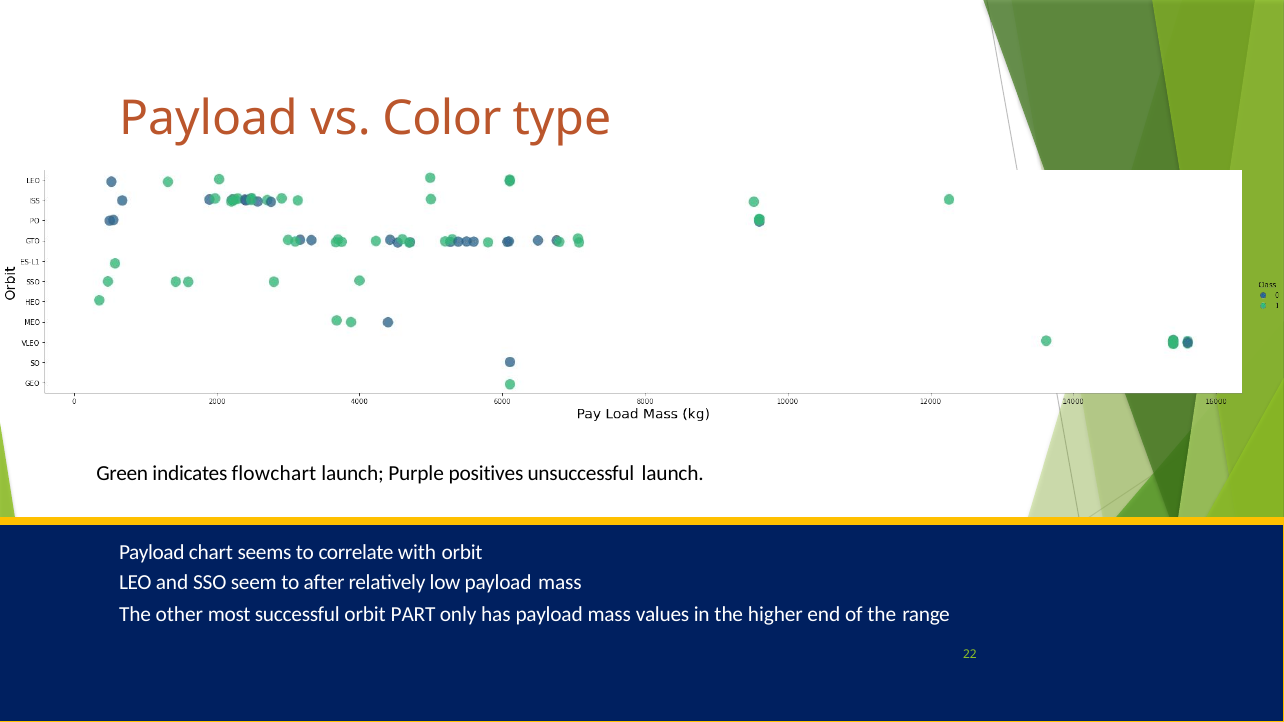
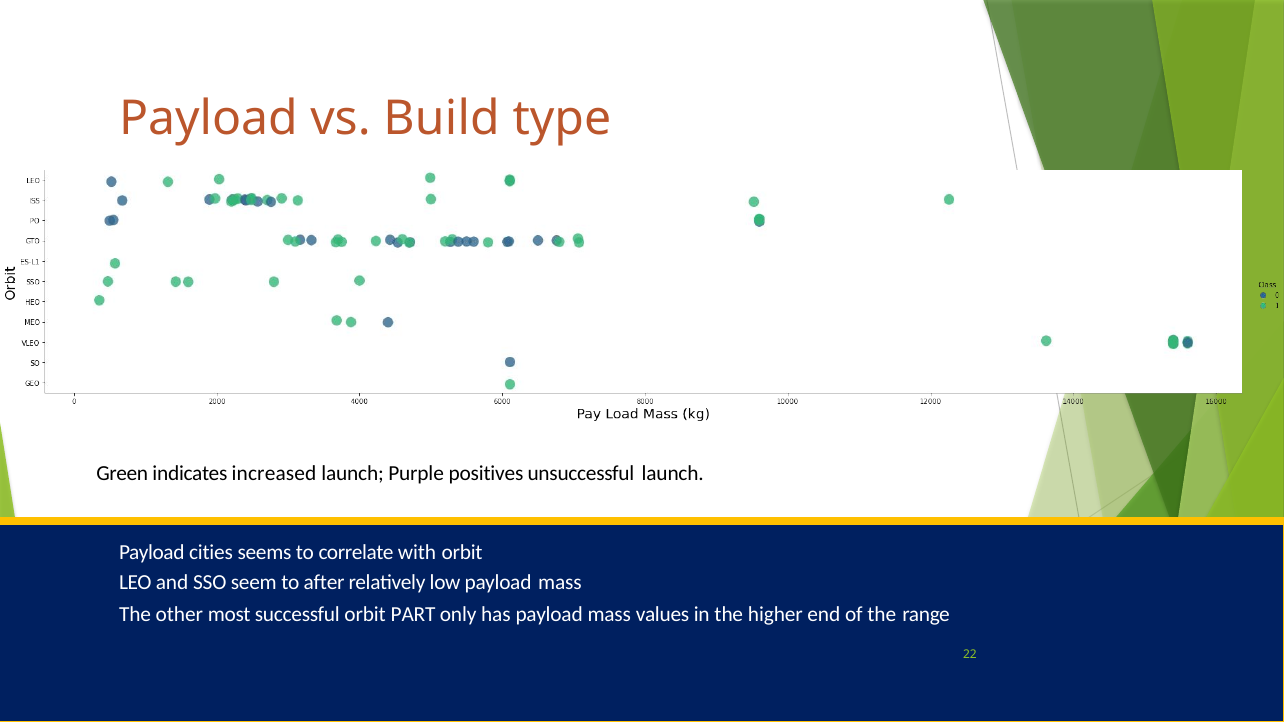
Color: Color -> Build
flowchart: flowchart -> increased
chart: chart -> cities
